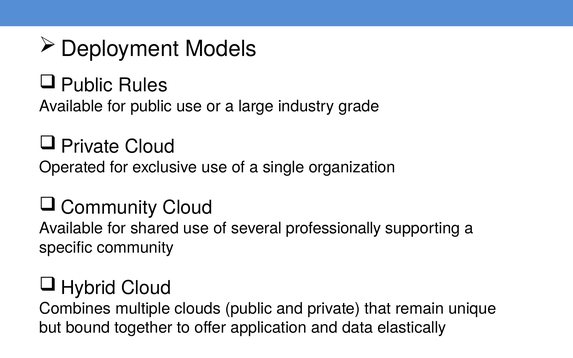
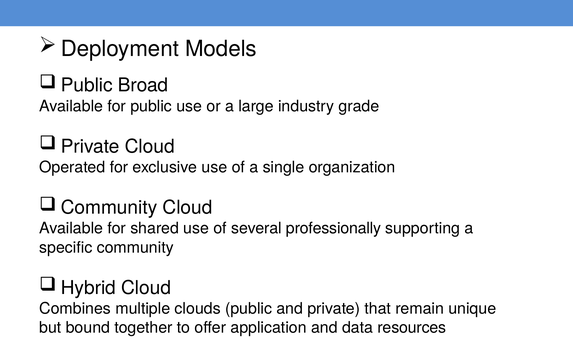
Rules: Rules -> Broad
elastically: elastically -> resources
